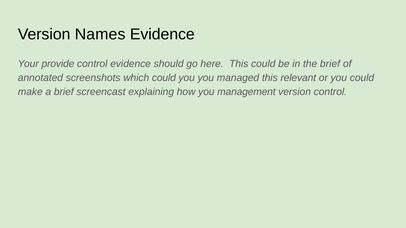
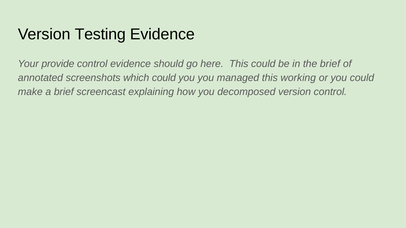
Names: Names -> Testing
relevant: relevant -> working
management: management -> decomposed
